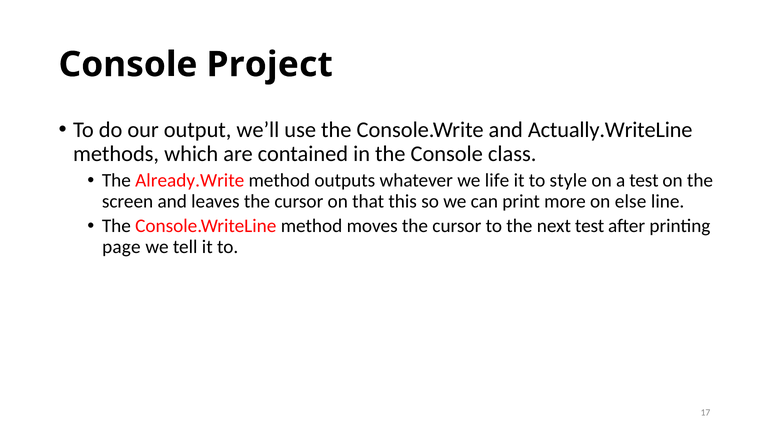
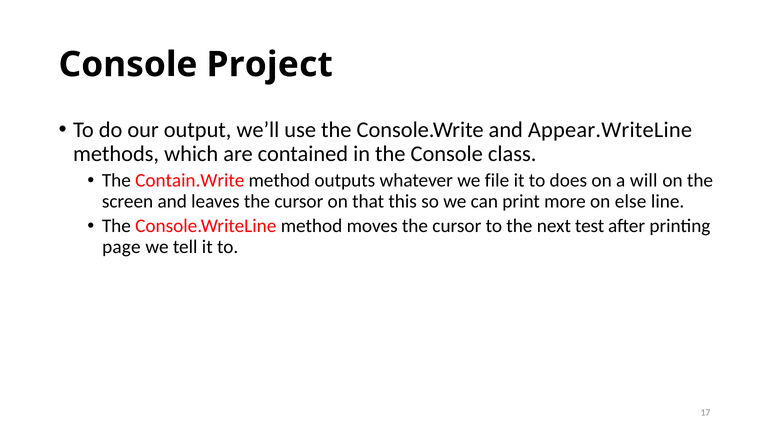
Actually.WriteLine: Actually.WriteLine -> Appear.WriteLine
Already.Write: Already.Write -> Contain.Write
life: life -> file
style: style -> does
a test: test -> will
